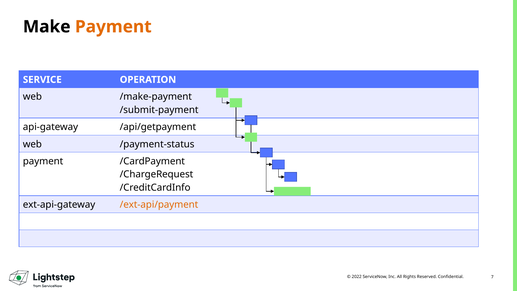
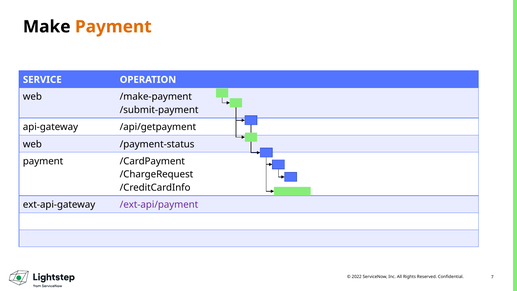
/ext-api/payment colour: orange -> purple
